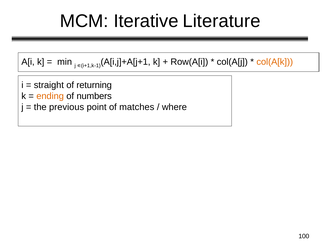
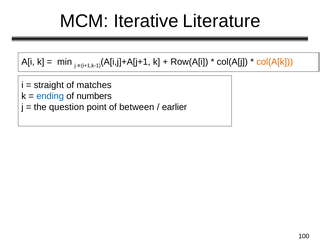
returning: returning -> matches
ending colour: orange -> blue
previous: previous -> question
matches: matches -> between
where: where -> earlier
